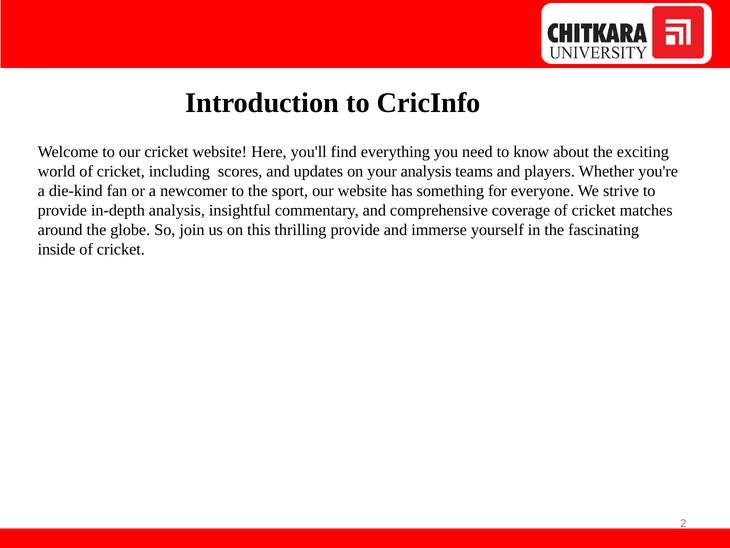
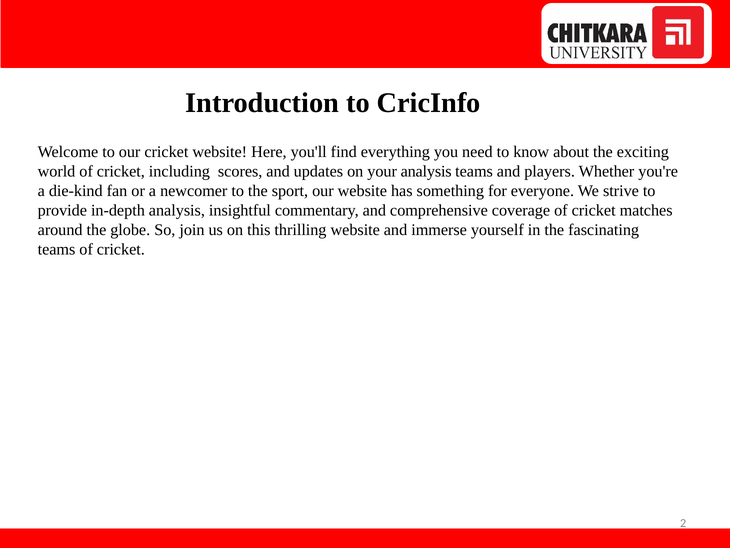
thrilling provide: provide -> website
inside at (57, 249): inside -> teams
